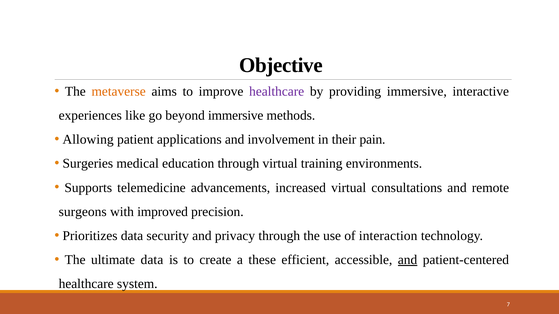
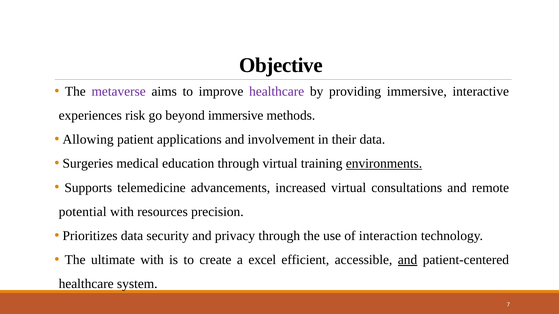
metaverse colour: orange -> purple
like: like -> risk
their pain: pain -> data
environments underline: none -> present
surgeons: surgeons -> potential
improved: improved -> resources
ultimate data: data -> with
these: these -> excel
